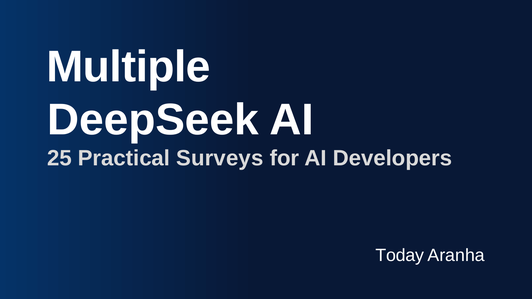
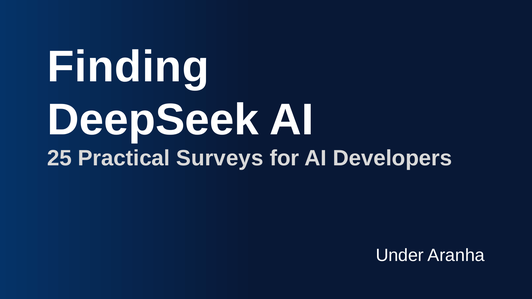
Multiple: Multiple -> Finding
Today: Today -> Under
